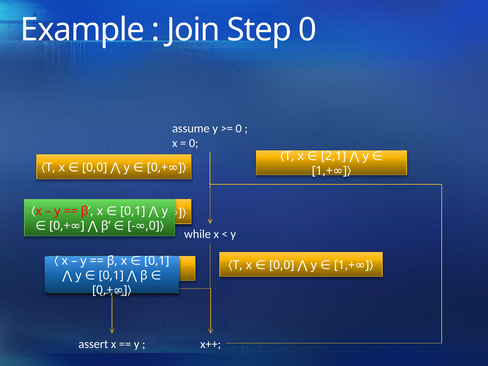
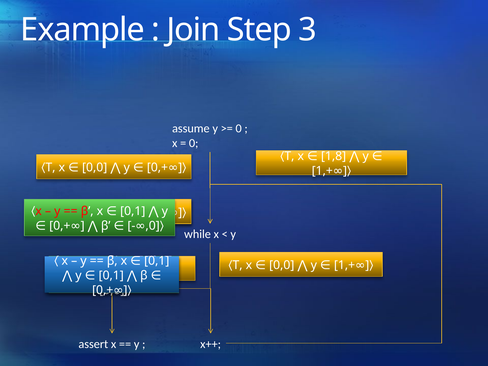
Step 0: 0 -> 3
2,1: 2,1 -> 1,8
